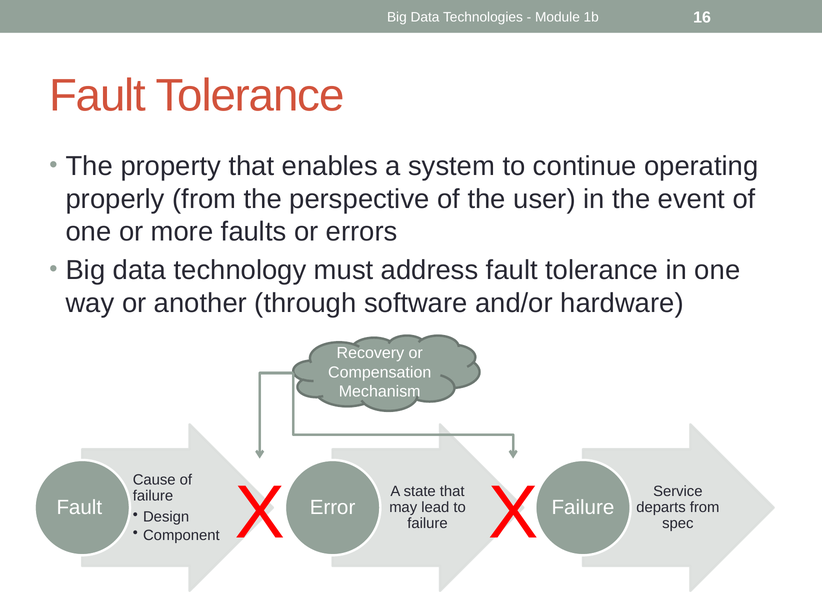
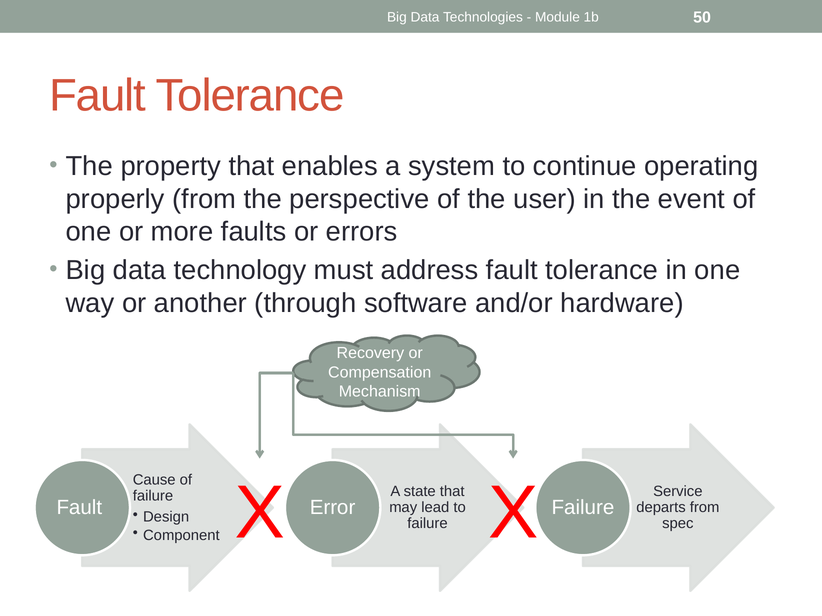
16: 16 -> 50
